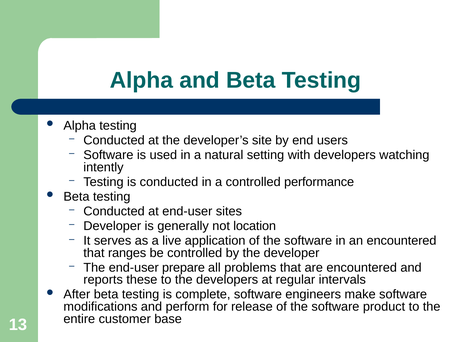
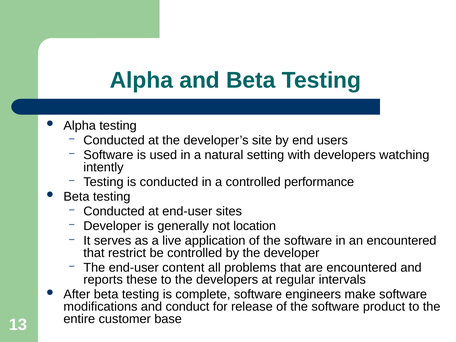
ranges: ranges -> restrict
prepare: prepare -> content
perform: perform -> conduct
